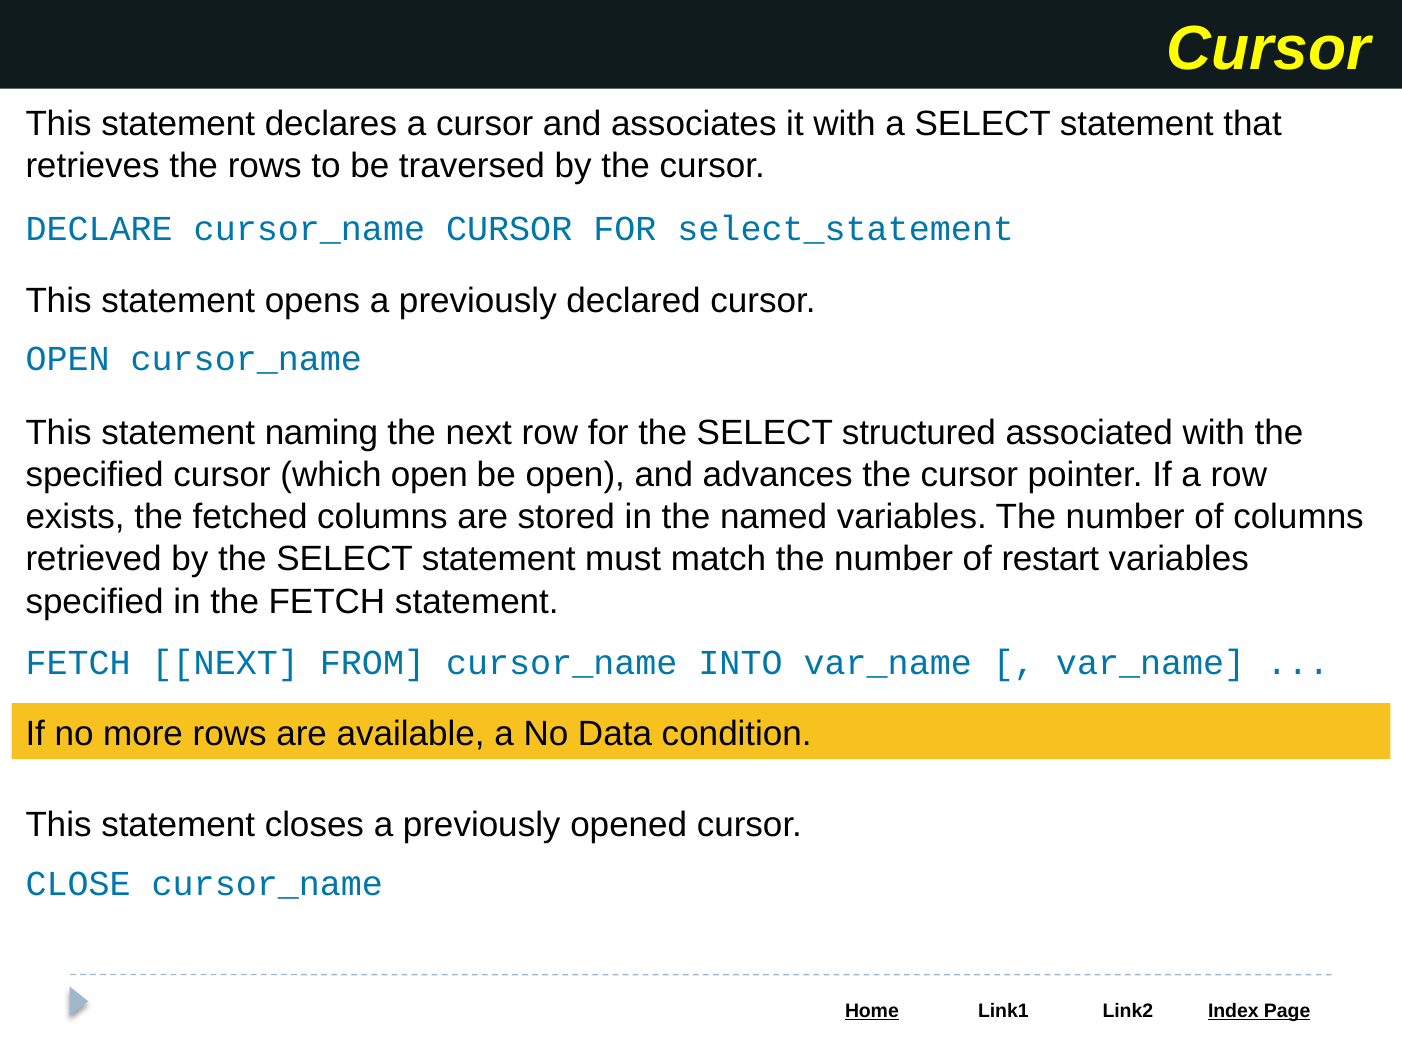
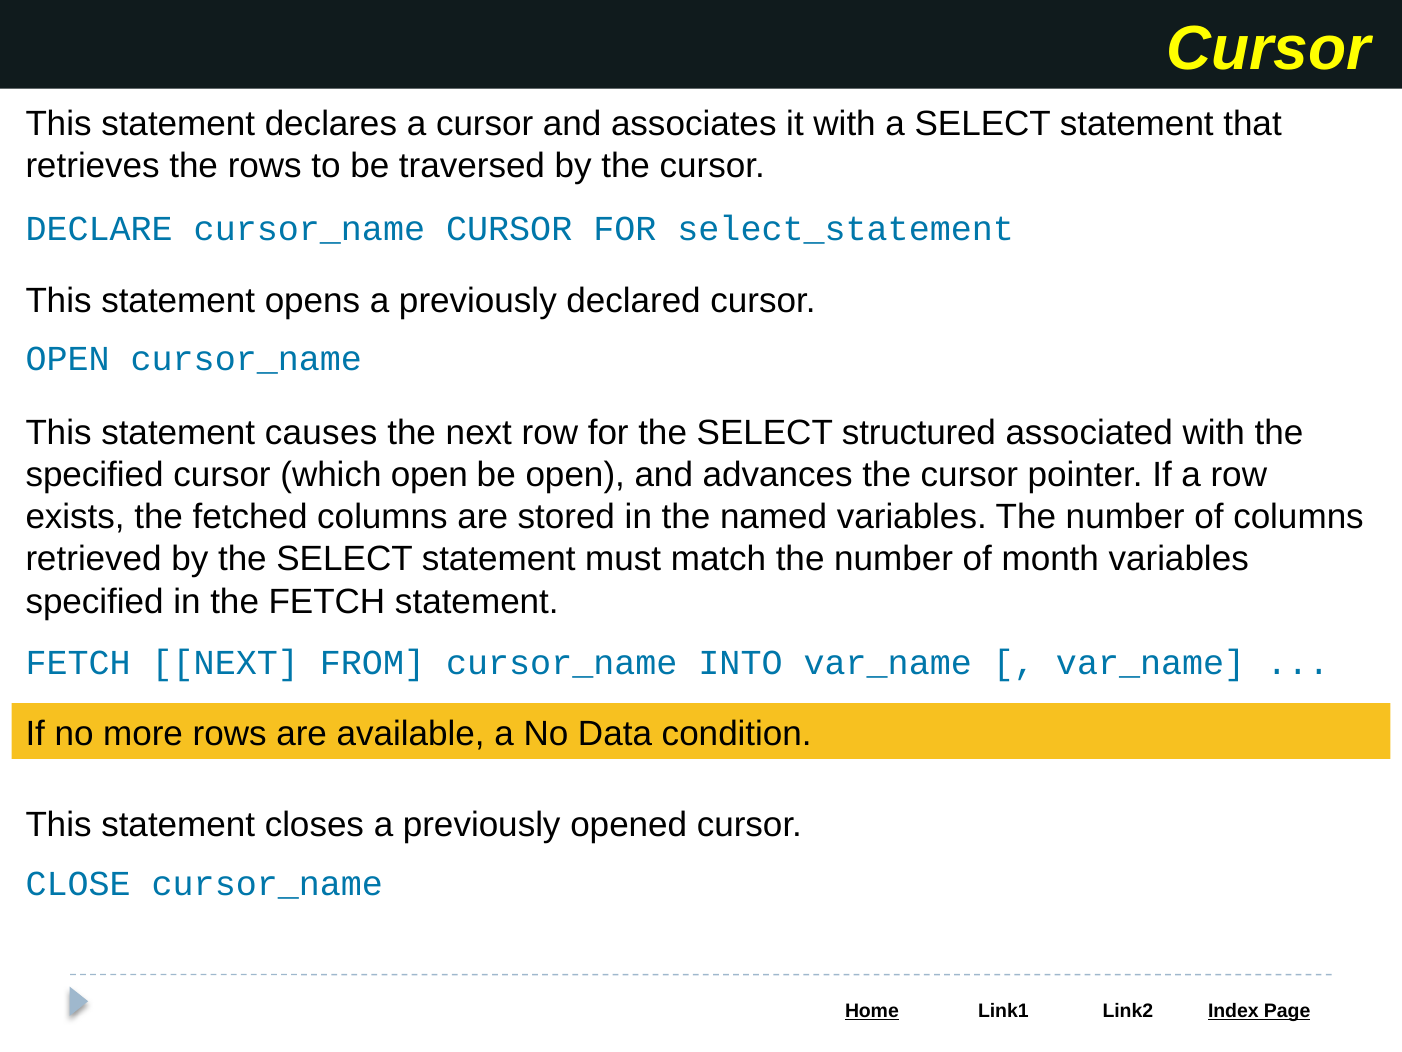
naming: naming -> causes
restart: restart -> month
